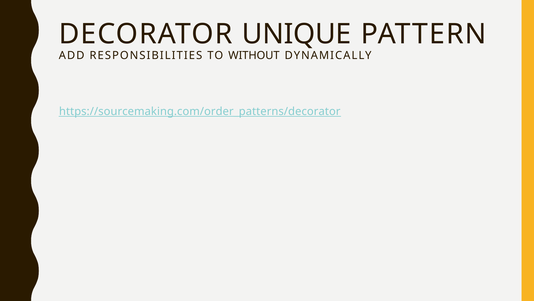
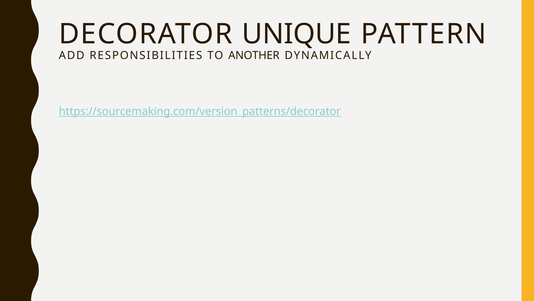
WITHOUT: WITHOUT -> ANOTHER
https://sourcemaking.com/order_patterns/decorator: https://sourcemaking.com/order_patterns/decorator -> https://sourcemaking.com/version_patterns/decorator
